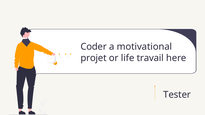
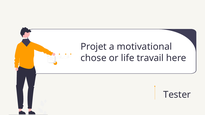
Coder: Coder -> Projet
projet: projet -> chose
